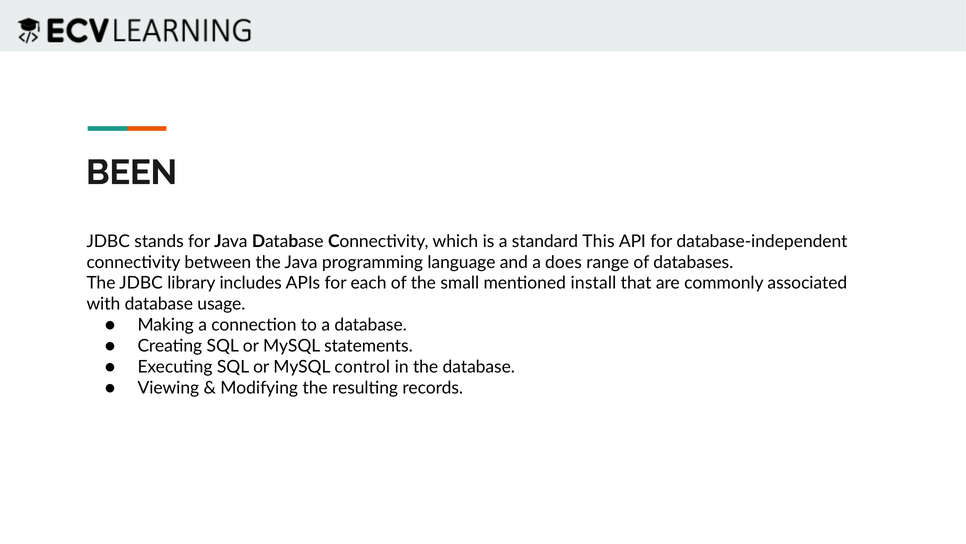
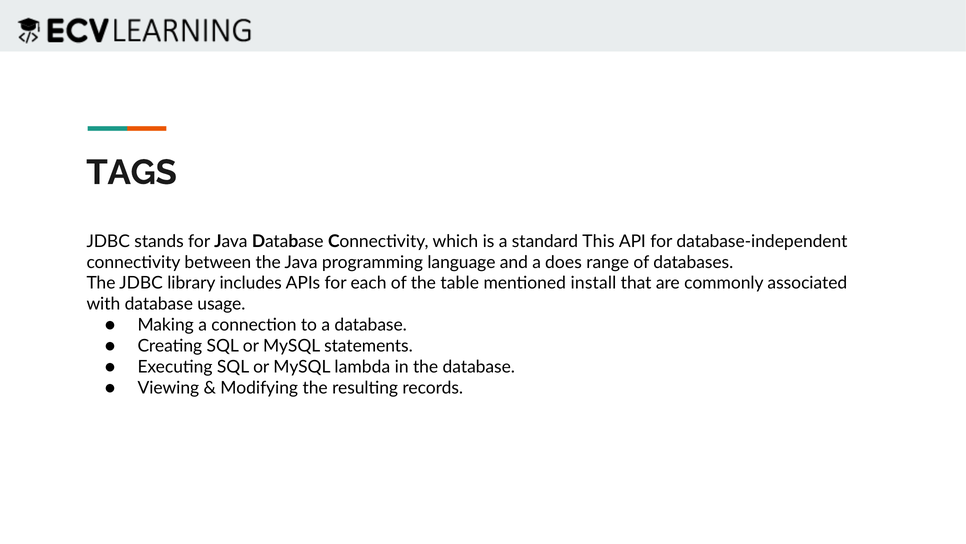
BEEN: BEEN -> TAGS
small: small -> table
control: control -> lambda
